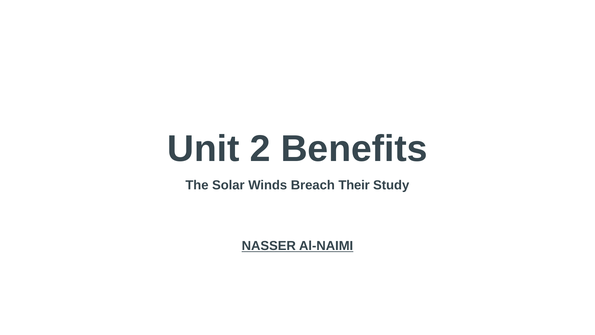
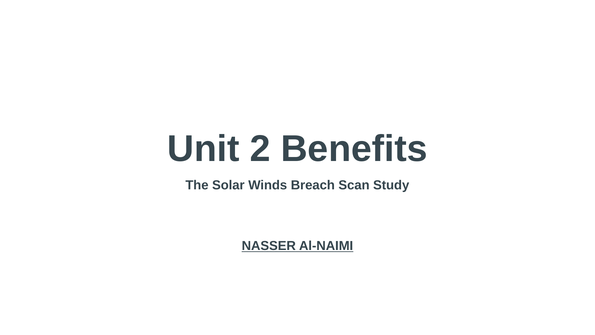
Their: Their -> Scan
